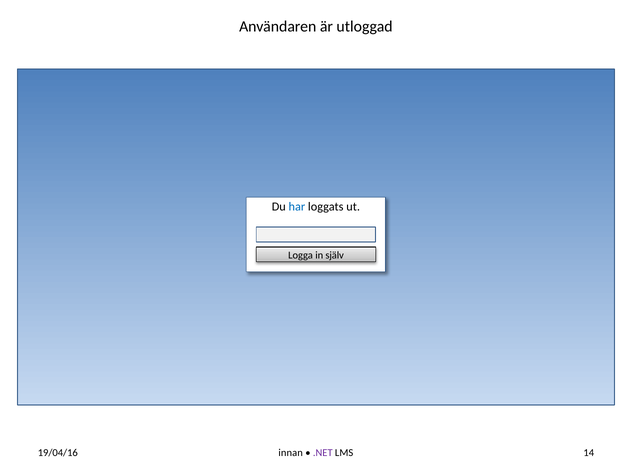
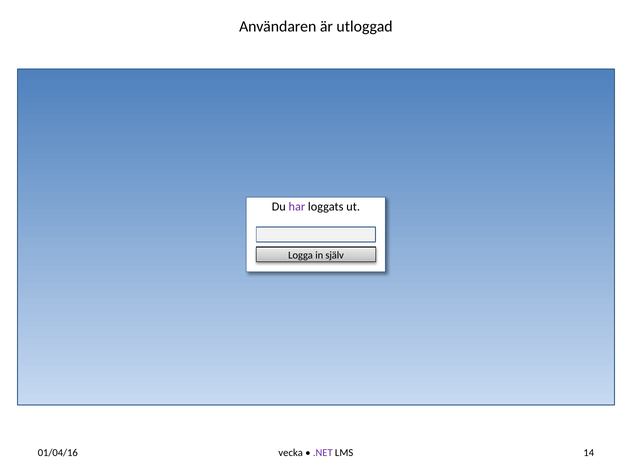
har colour: blue -> purple
19/04/16: 19/04/16 -> 01/04/16
innan: innan -> vecka
